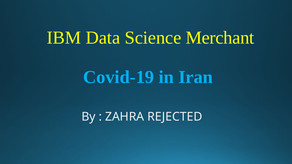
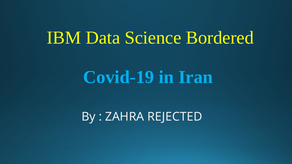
Merchant: Merchant -> Bordered
